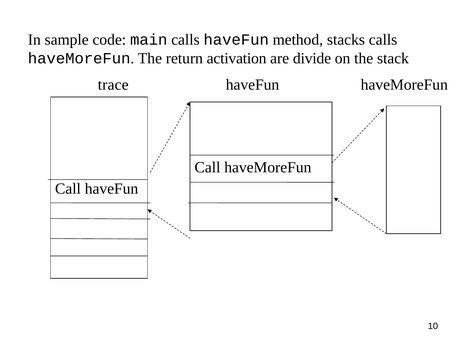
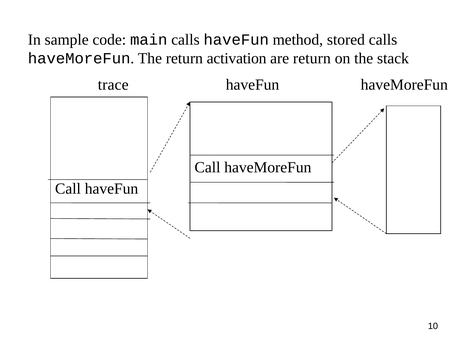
stacks: stacks -> stored
are divide: divide -> return
